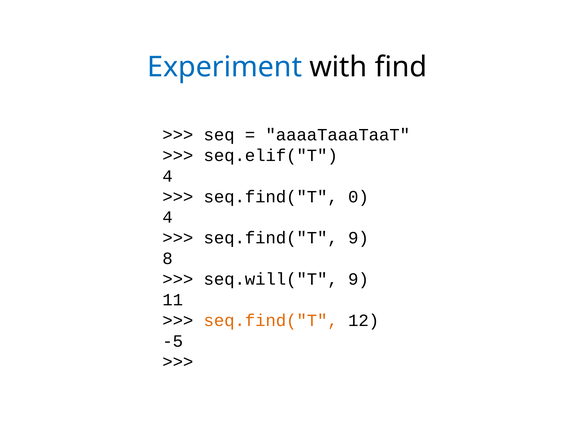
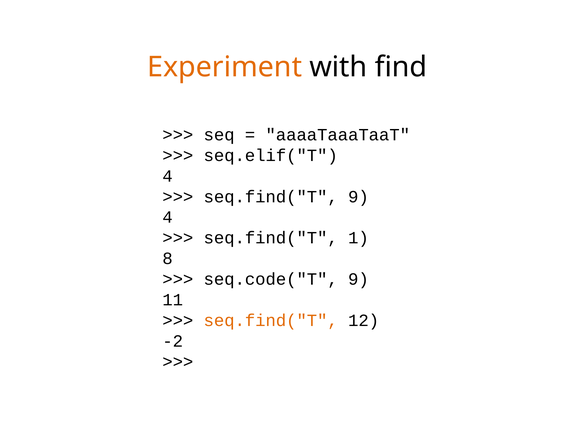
Experiment colour: blue -> orange
seq.find("T 0: 0 -> 9
seq.find("T 9: 9 -> 1
seq.will("T: seq.will("T -> seq.code("T
-5: -5 -> -2
